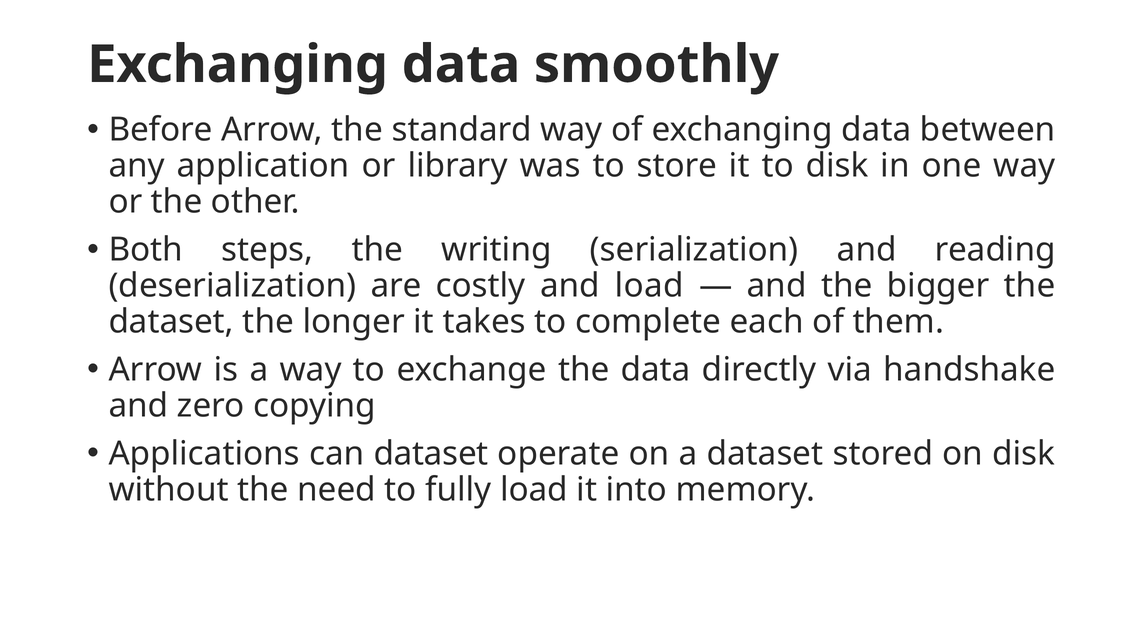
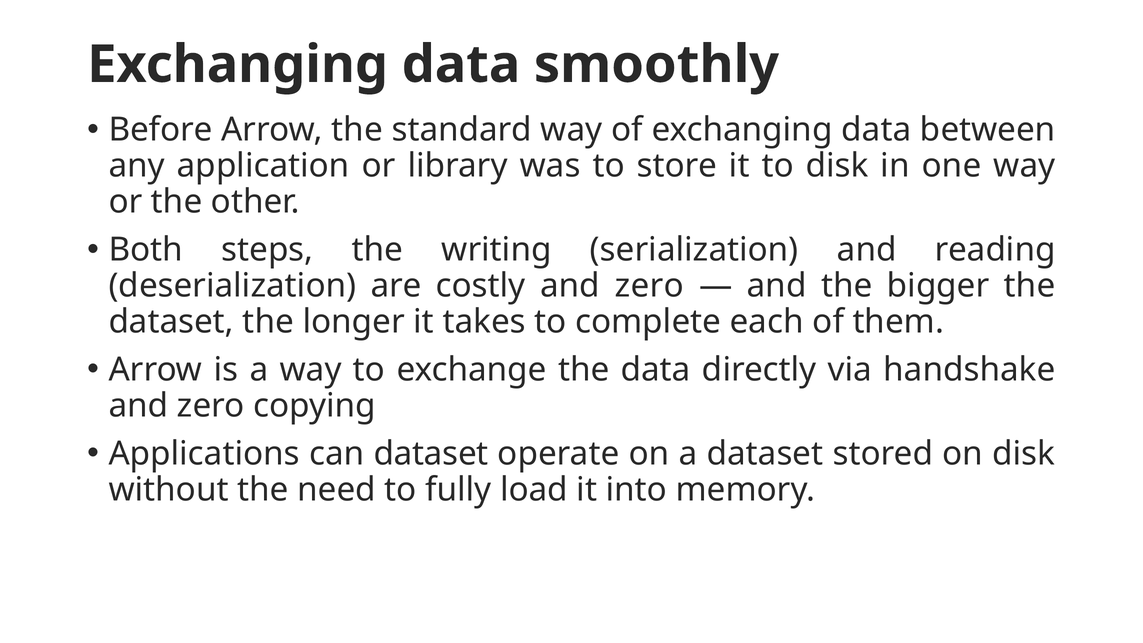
costly and load: load -> zero
